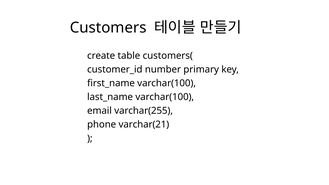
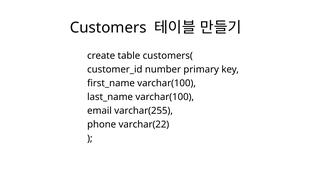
varchar(21: varchar(21 -> varchar(22
